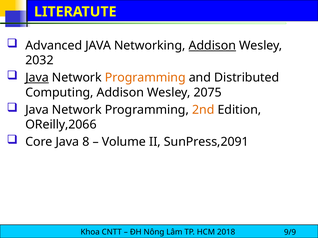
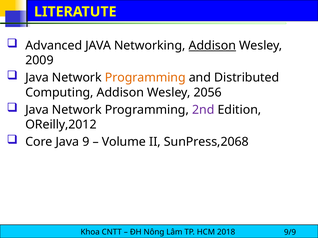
2032: 2032 -> 2009
Java at (37, 78) underline: present -> none
2075: 2075 -> 2056
2nd colour: orange -> purple
OReilly,2066: OReilly,2066 -> OReilly,2012
8: 8 -> 9
SunPress,2091: SunPress,2091 -> SunPress,2068
